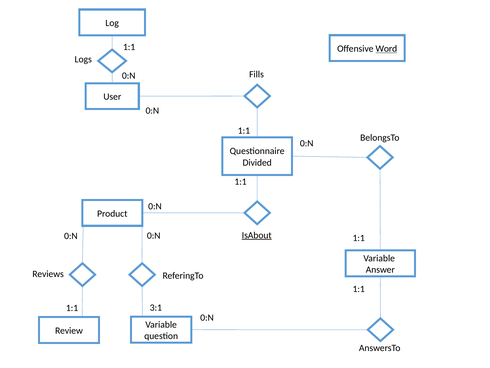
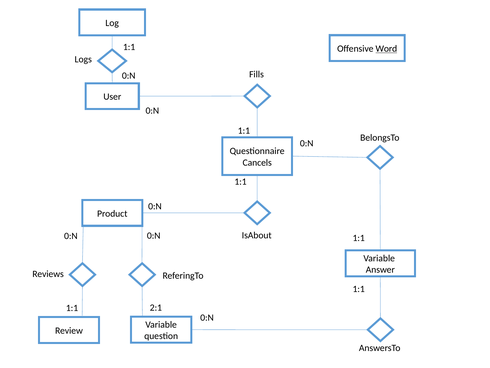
Divided: Divided -> Cancels
IsAbout underline: present -> none
3:1: 3:1 -> 2:1
